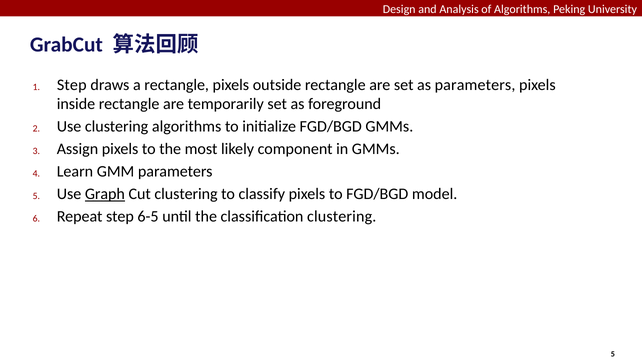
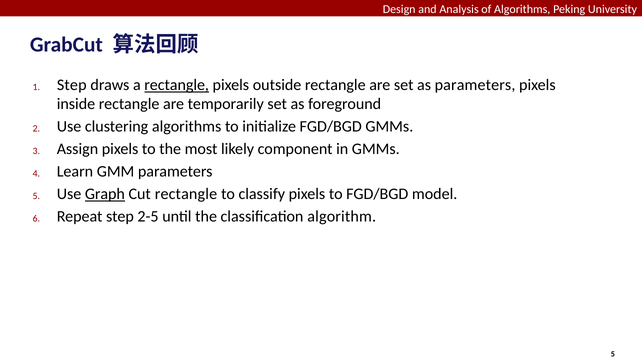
rectangle at (177, 85) underline: none -> present
Cut clustering: clustering -> rectangle
6-5: 6-5 -> 2-5
classification clustering: clustering -> algorithm
